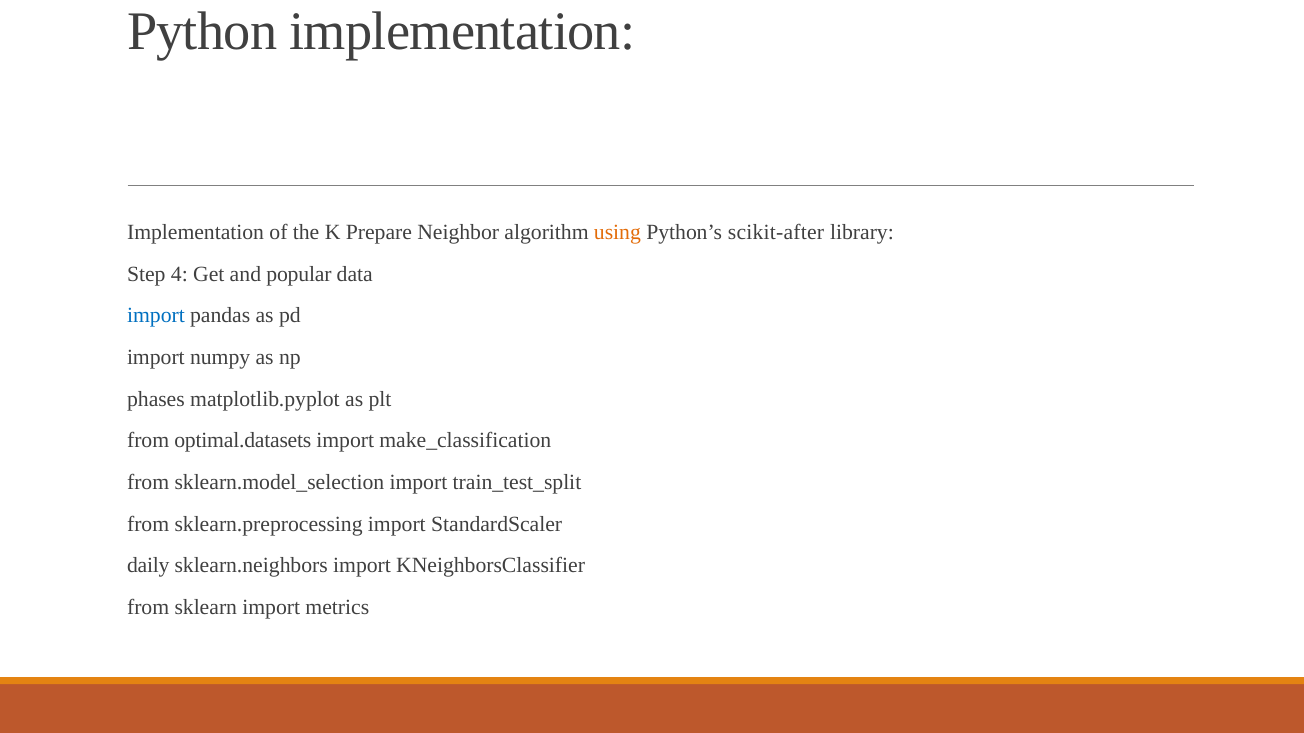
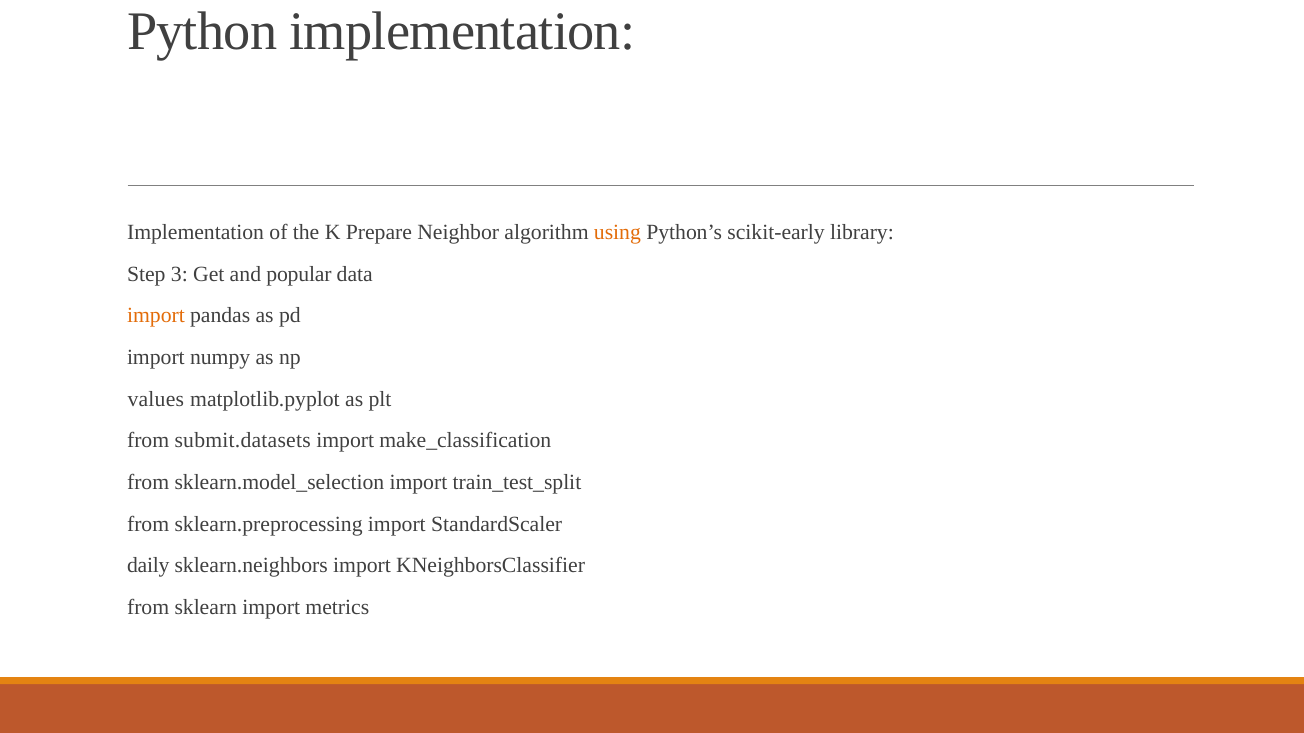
scikit-after: scikit-after -> scikit-early
4: 4 -> 3
import at (156, 316) colour: blue -> orange
phases: phases -> values
optimal.datasets: optimal.datasets -> submit.datasets
